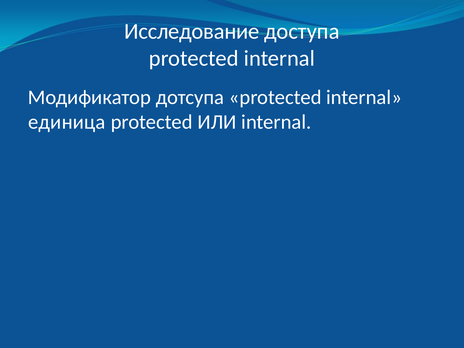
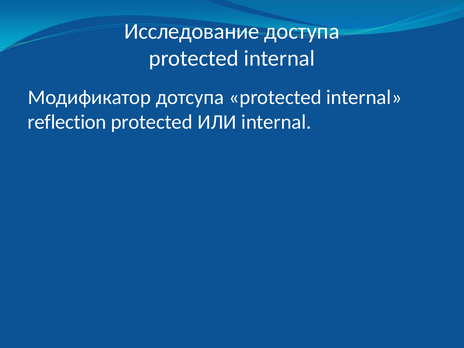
единица: единица -> reflection
